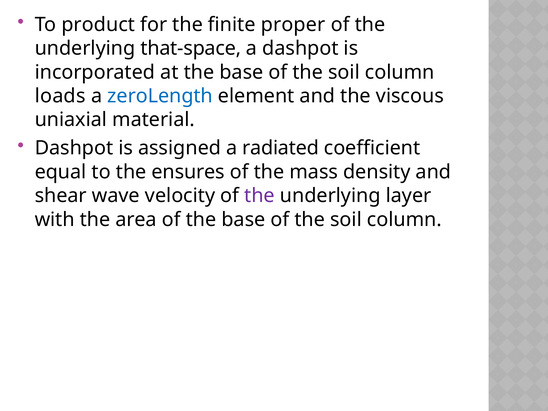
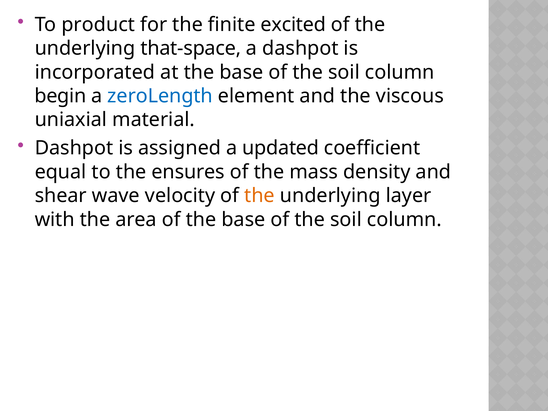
proper: proper -> excited
loads: loads -> begin
radiated: radiated -> updated
the at (259, 196) colour: purple -> orange
